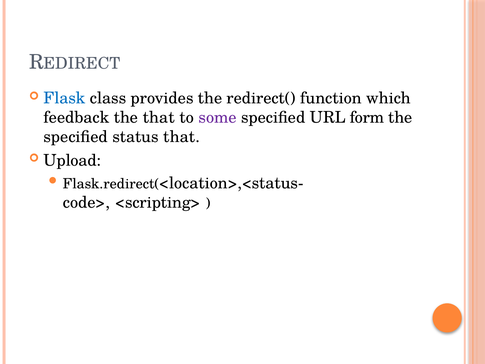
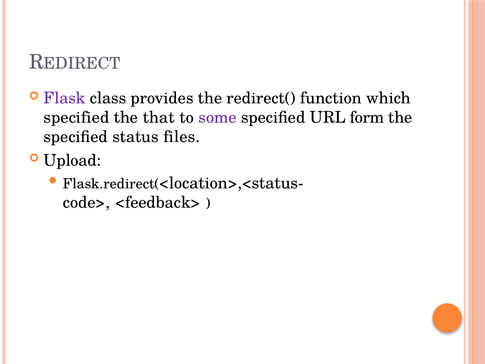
Flask colour: blue -> purple
feedback at (76, 117): feedback -> specified
status that: that -> files
<scripting>: <scripting> -> <feedback>
